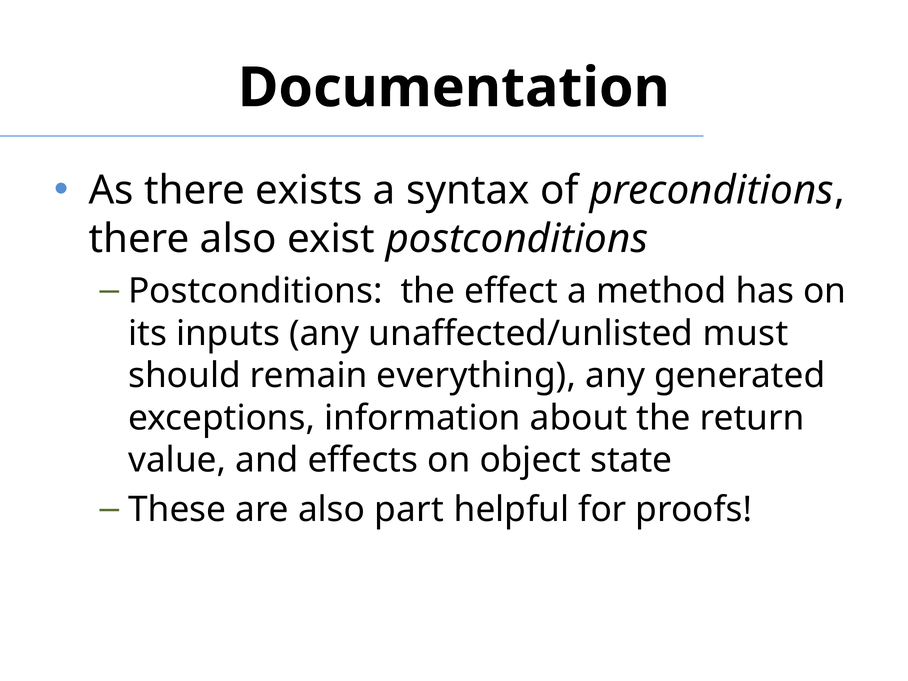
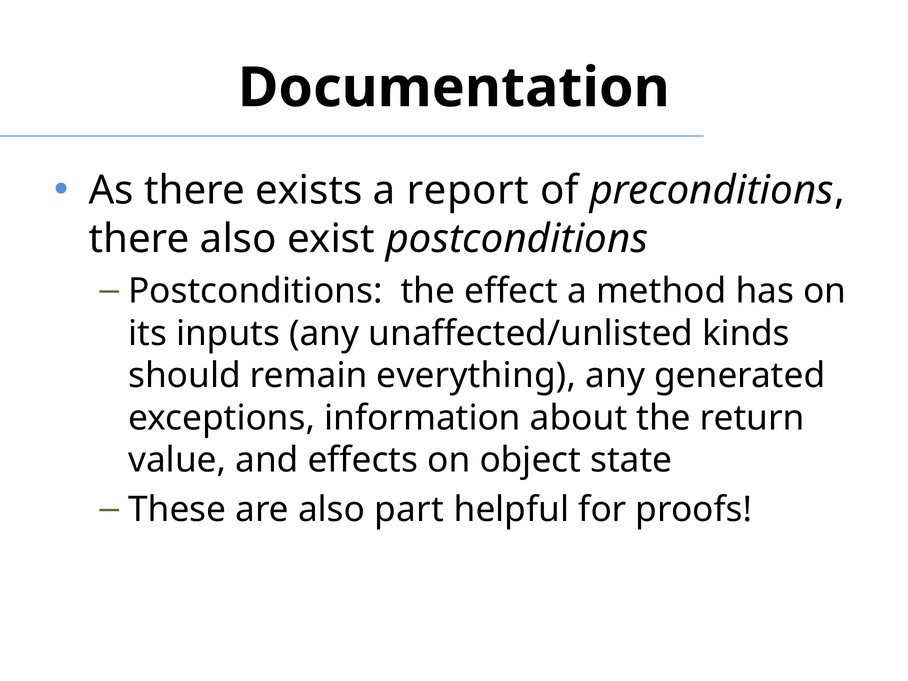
syntax: syntax -> report
must: must -> kinds
